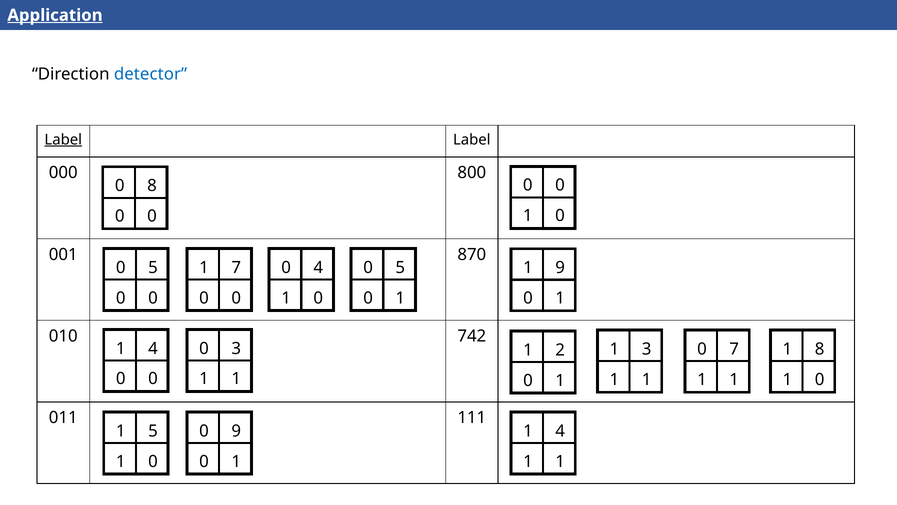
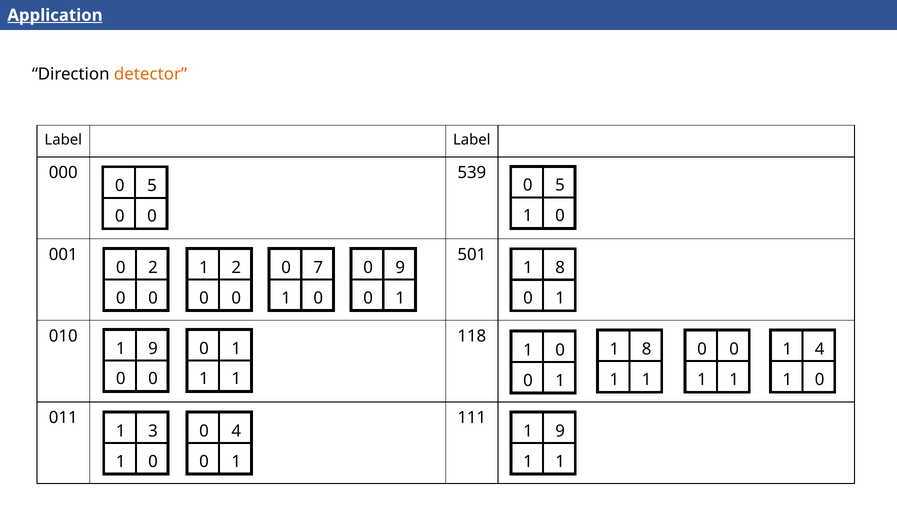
detector colour: blue -> orange
Label at (63, 140) underline: present -> none
800: 800 -> 539
0 at (560, 185): 0 -> 5
8 at (152, 186): 8 -> 5
870: 870 -> 501
5 at (153, 267): 5 -> 2
1 7: 7 -> 2
0 4: 4 -> 7
5 at (400, 267): 5 -> 9
9 at (560, 268): 9 -> 8
742: 742 -> 118
4 at (153, 348): 4 -> 9
3 at (236, 348): 3 -> 1
3 at (647, 349): 3 -> 8
7 at (734, 349): 7 -> 0
1 8: 8 -> 4
2 at (560, 350): 2 -> 0
1 5: 5 -> 3
0 9: 9 -> 4
4 at (560, 431): 4 -> 9
